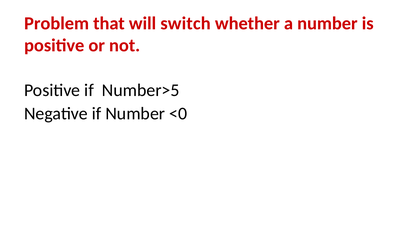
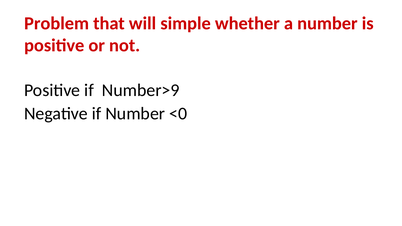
switch: switch -> simple
Number>5: Number>5 -> Number>9
